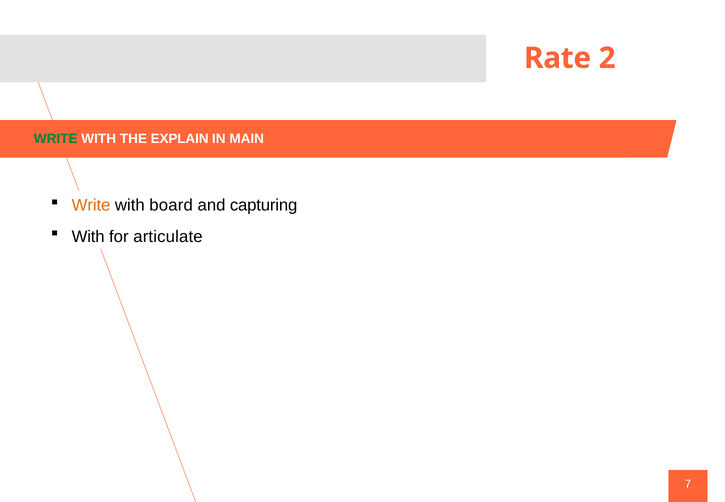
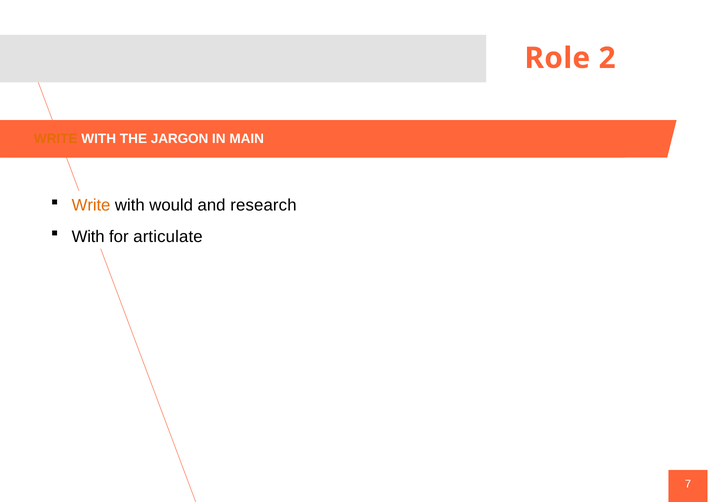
Rate: Rate -> Role
WRITE at (56, 139) colour: green -> orange
EXPLAIN: EXPLAIN -> JARGON
board: board -> would
capturing: capturing -> research
